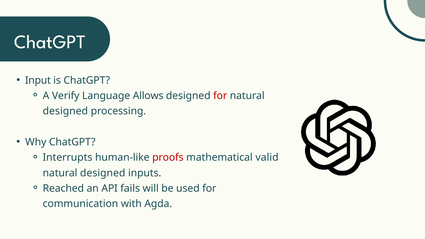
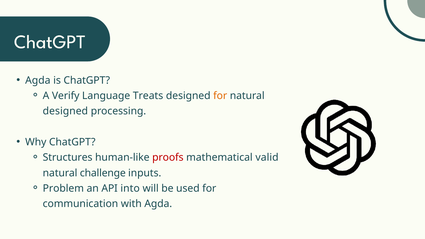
Input at (38, 80): Input -> Agda
Allows: Allows -> Treats
for at (220, 96) colour: red -> orange
Interrupts: Interrupts -> Structures
designed at (103, 173): designed -> challenge
Reached: Reached -> Problem
fails: fails -> into
